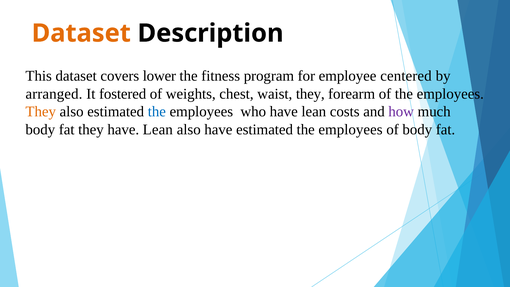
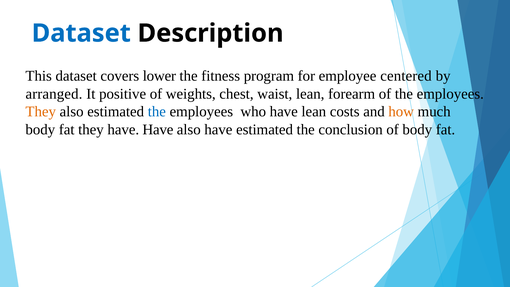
Dataset at (81, 33) colour: orange -> blue
fostered: fostered -> positive
waist they: they -> lean
how colour: purple -> orange
they have Lean: Lean -> Have
have estimated the employees: employees -> conclusion
